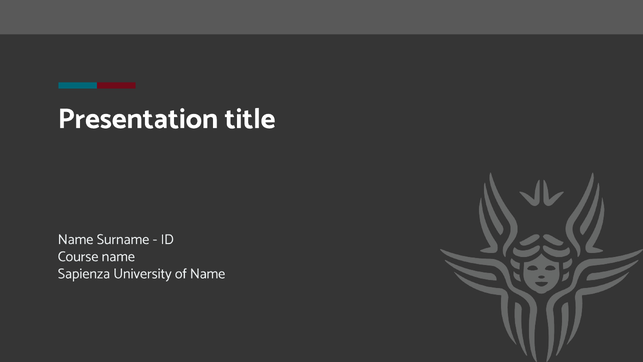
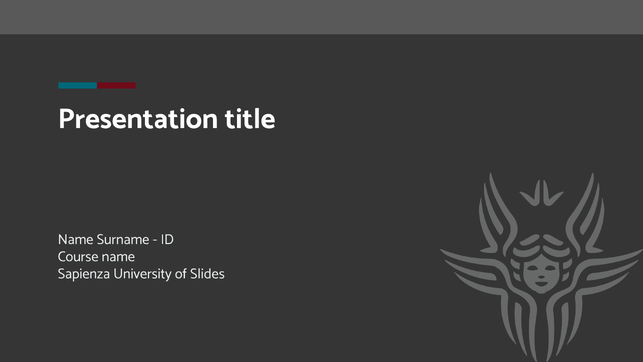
of Name: Name -> Slides
